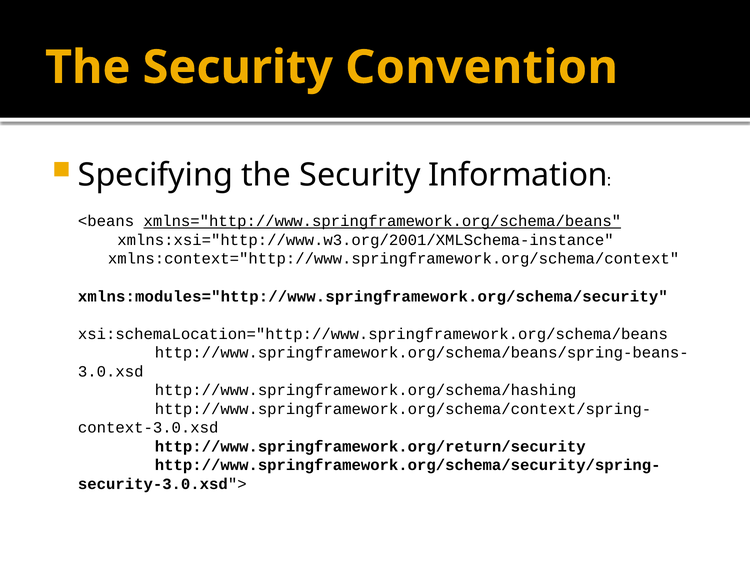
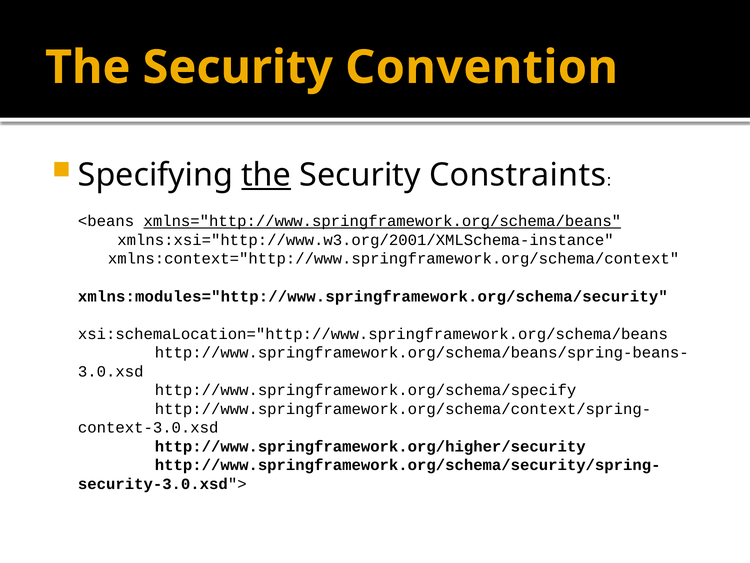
the at (266, 175) underline: none -> present
Information: Information -> Constraints
http://www.springframework.org/schema/hashing: http://www.springframework.org/schema/hashing -> http://www.springframework.org/schema/specify
http://www.springframework.org/return/security: http://www.springframework.org/return/security -> http://www.springframework.org/higher/security
